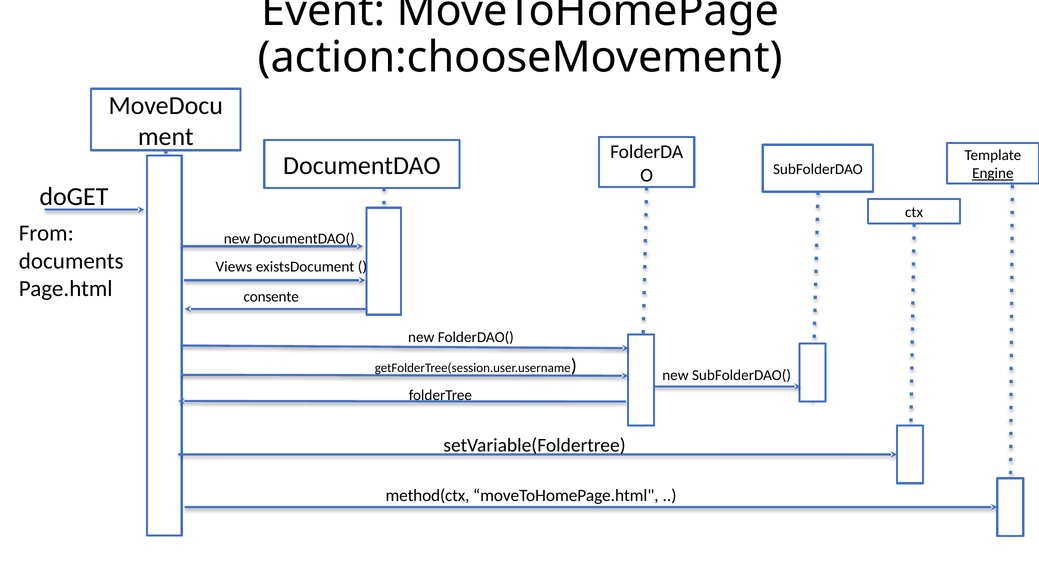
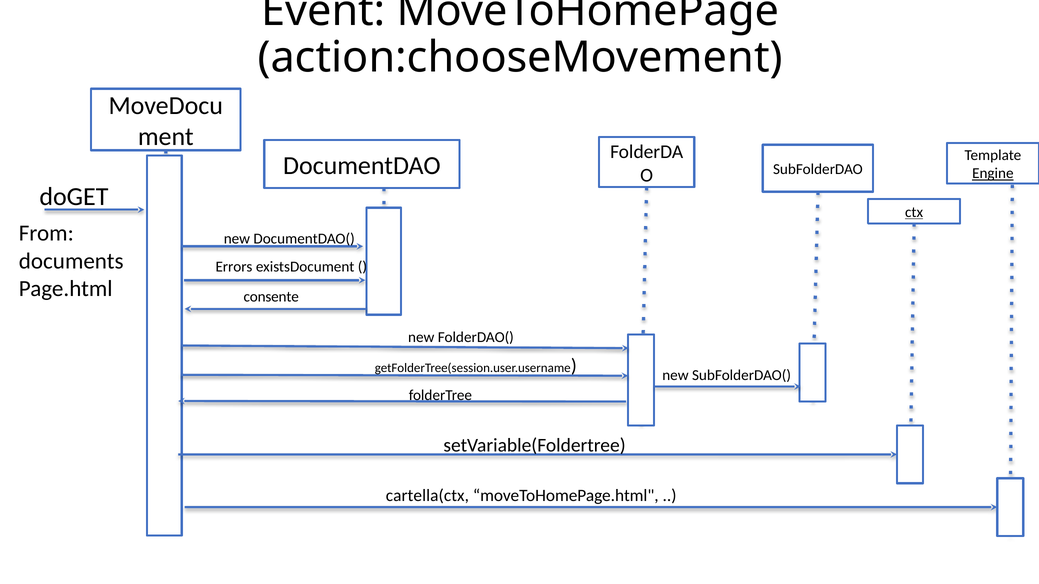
ctx underline: none -> present
Views: Views -> Errors
method(ctx: method(ctx -> cartella(ctx
